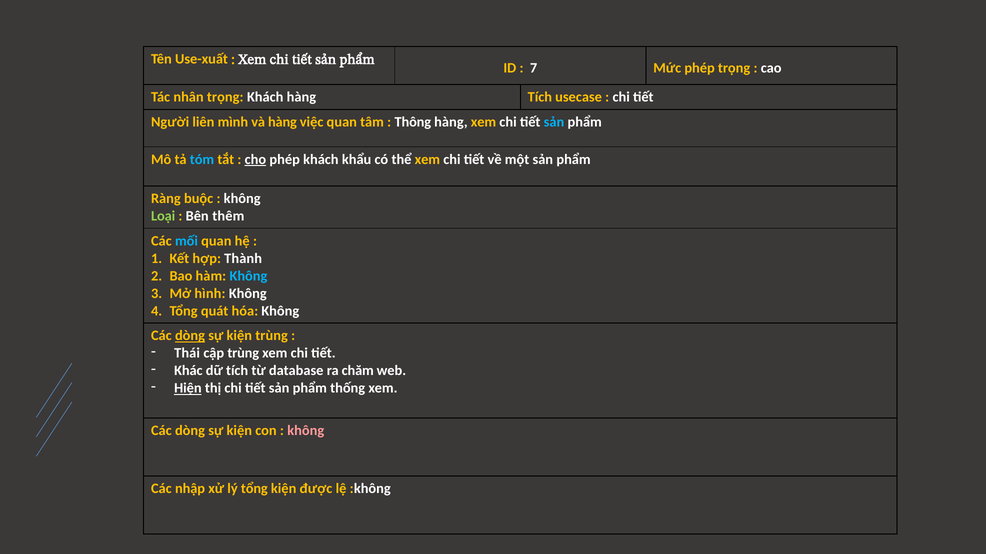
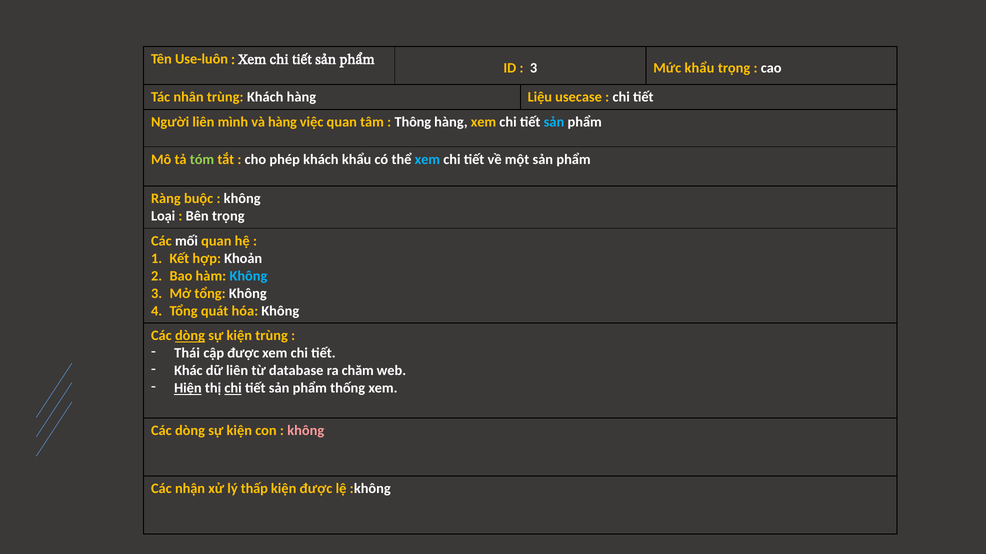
Use-xuất: Use-xuất -> Use-luôn
7 at (534, 68): 7 -> 3
Mức phép: phép -> khẩu
nhân trọng: trọng -> trùng
hàng Tích: Tích -> Liệu
tóm colour: light blue -> light green
cho underline: present -> none
xem at (427, 160) colour: yellow -> light blue
Loại colour: light green -> white
Bên thêm: thêm -> trọng
mối colour: light blue -> white
Thành: Thành -> Khoản
Mở hình: hình -> tổng
cập trùng: trùng -> được
dữ tích: tích -> liên
chi at (233, 389) underline: none -> present
nhập: nhập -> nhận
lý tổng: tổng -> thấp
